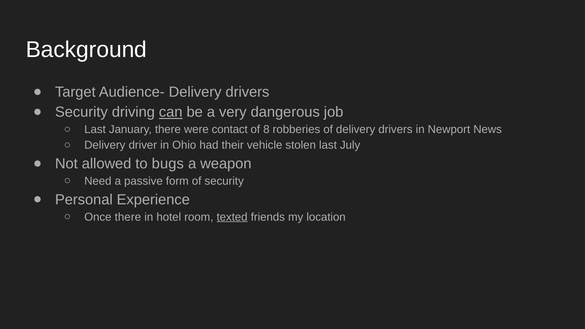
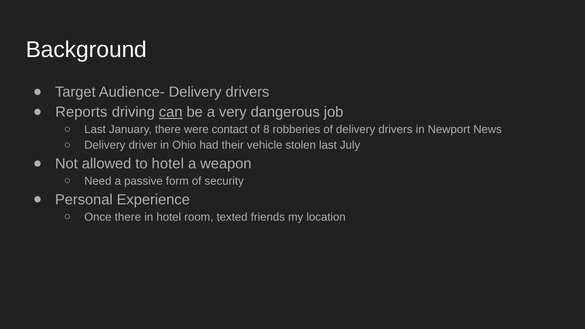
Security at (81, 112): Security -> Reports
to bugs: bugs -> hotel
texted underline: present -> none
